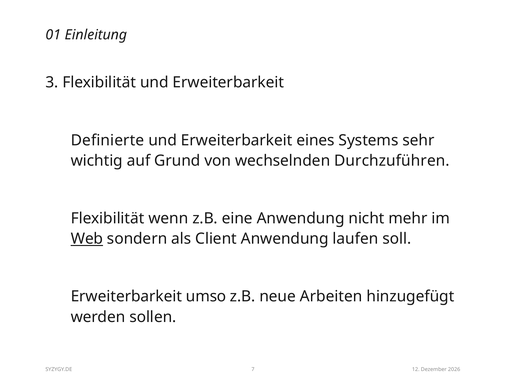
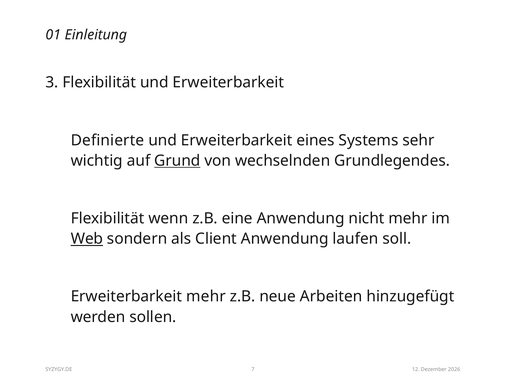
Grund underline: none -> present
Durchzuführen: Durchzuführen -> Grundlegendes
Erweiterbarkeit umso: umso -> mehr
